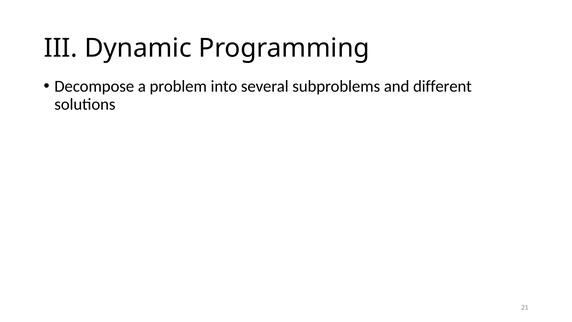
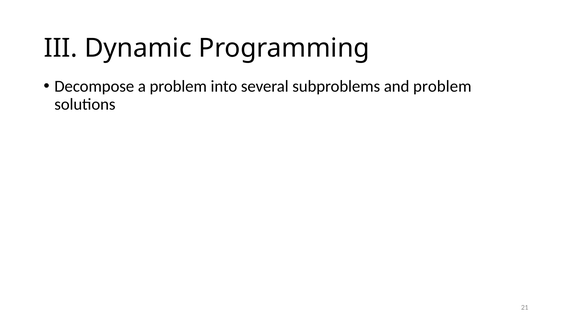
and different: different -> problem
